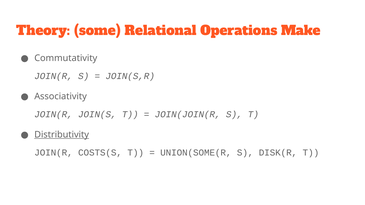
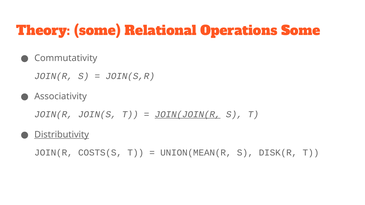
Operations Make: Make -> Some
JOIN(JOIN(R underline: none -> present
UNION(SOME(R: UNION(SOME(R -> UNION(MEAN(R
